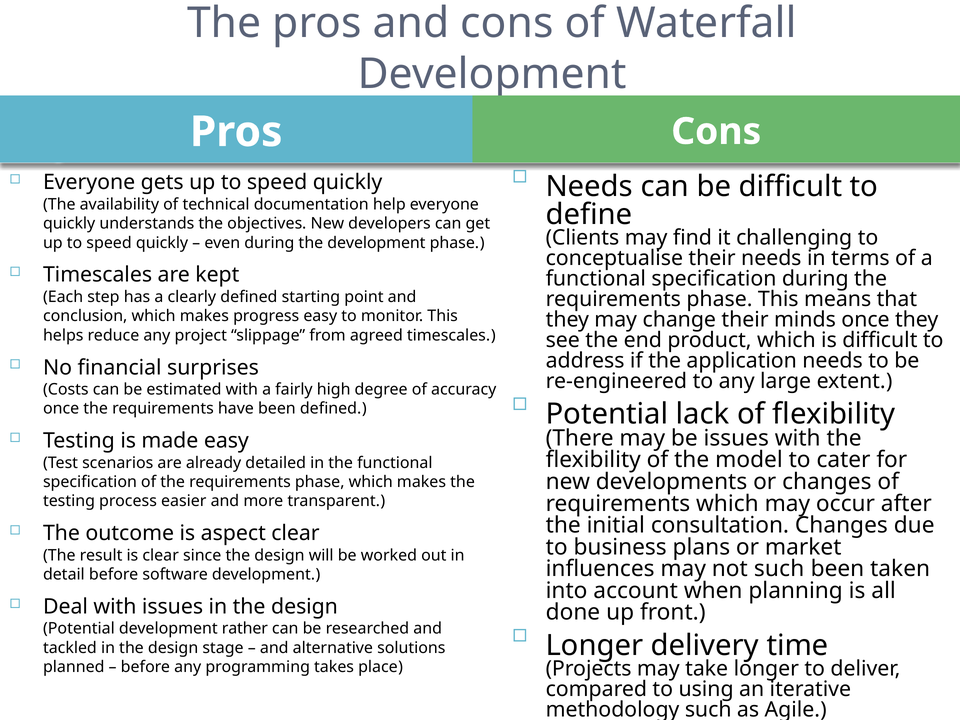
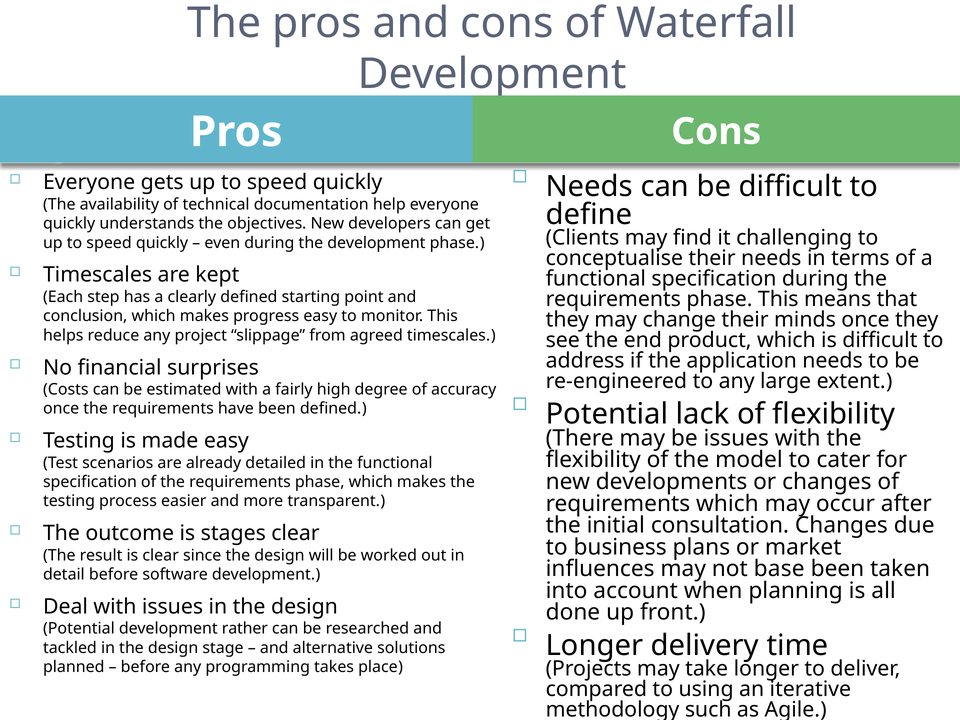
aspect: aspect -> stages
not such: such -> base
